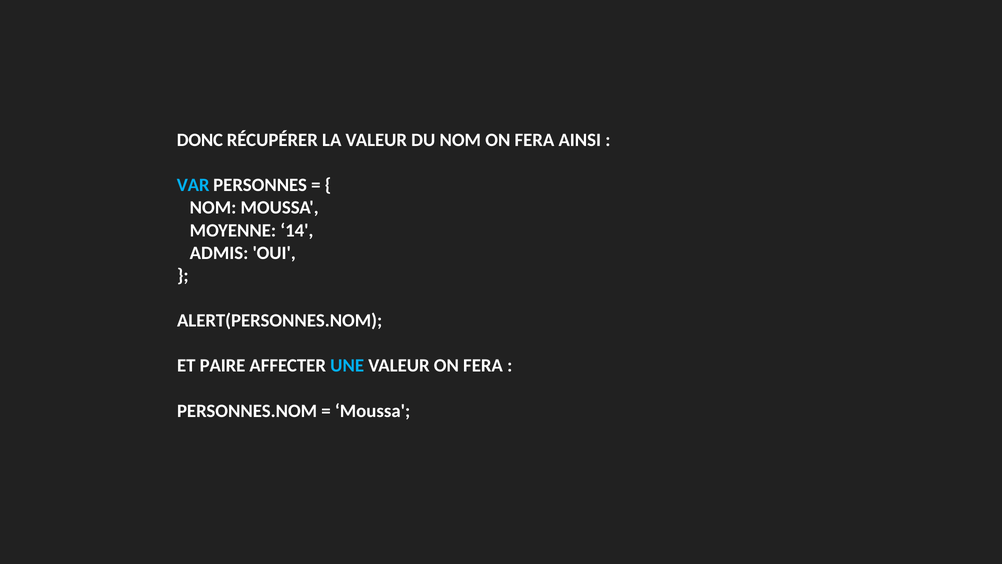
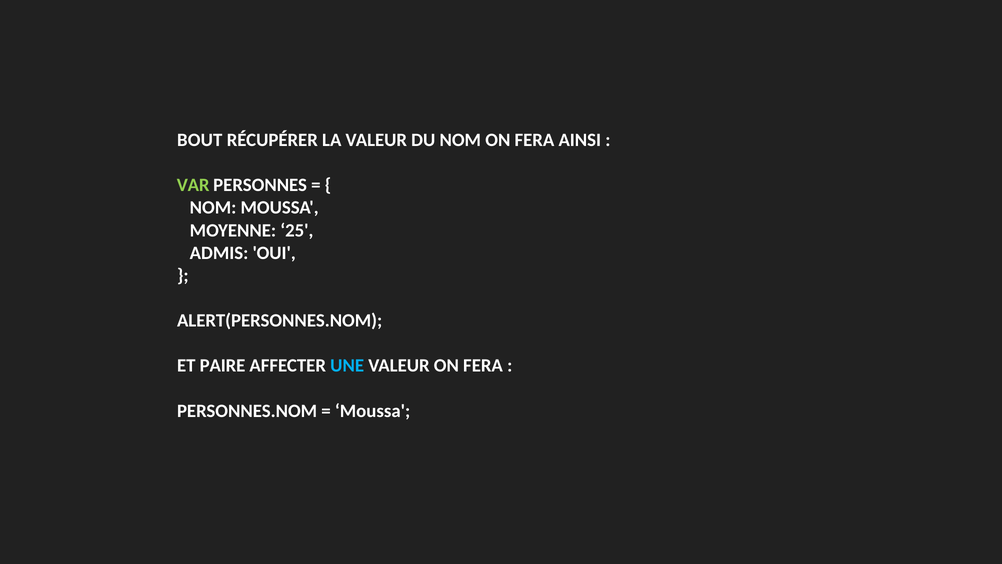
DONC: DONC -> BOUT
VAR colour: light blue -> light green
14: 14 -> 25
